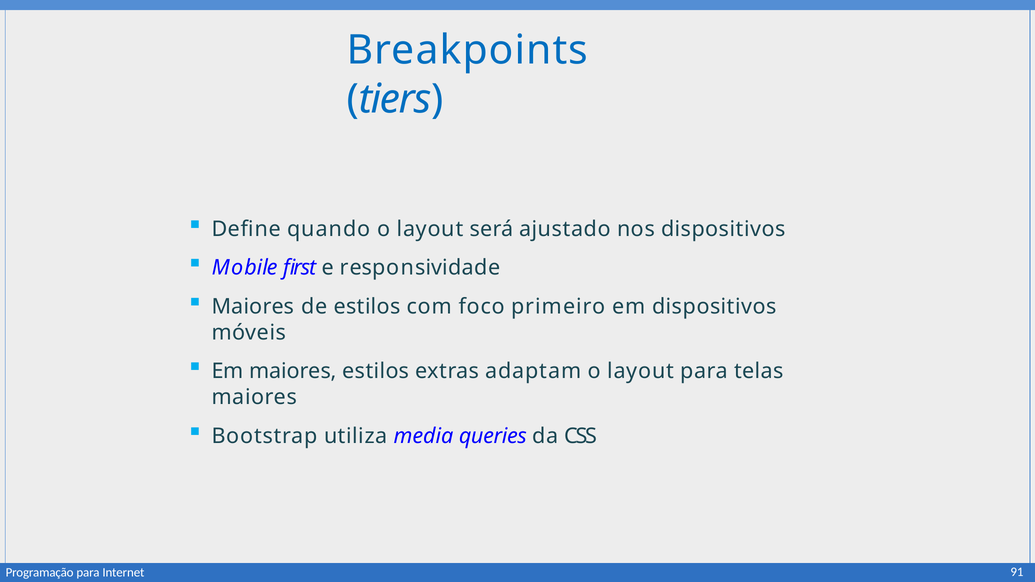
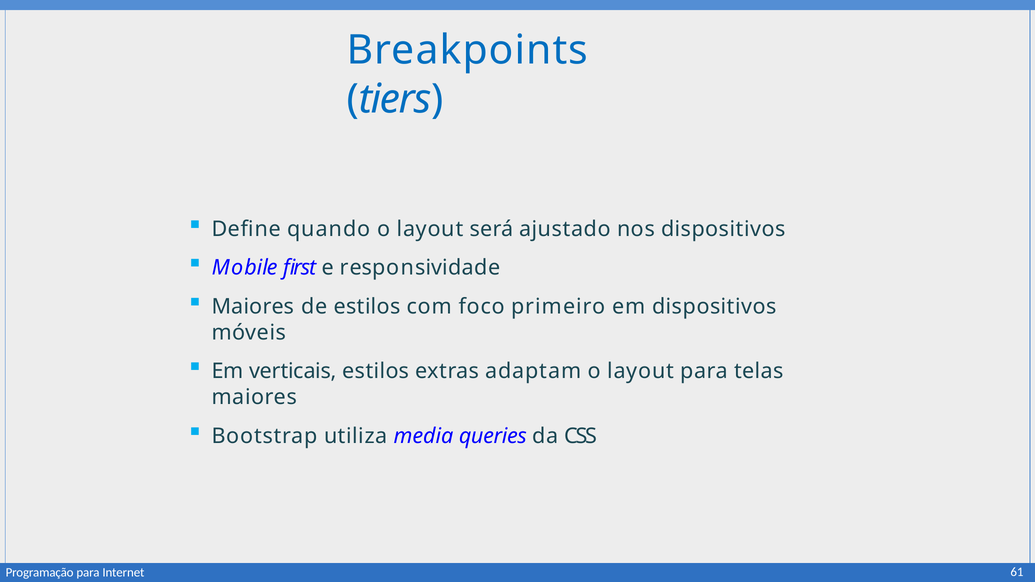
Em maiores: maiores -> verticais
91: 91 -> 61
